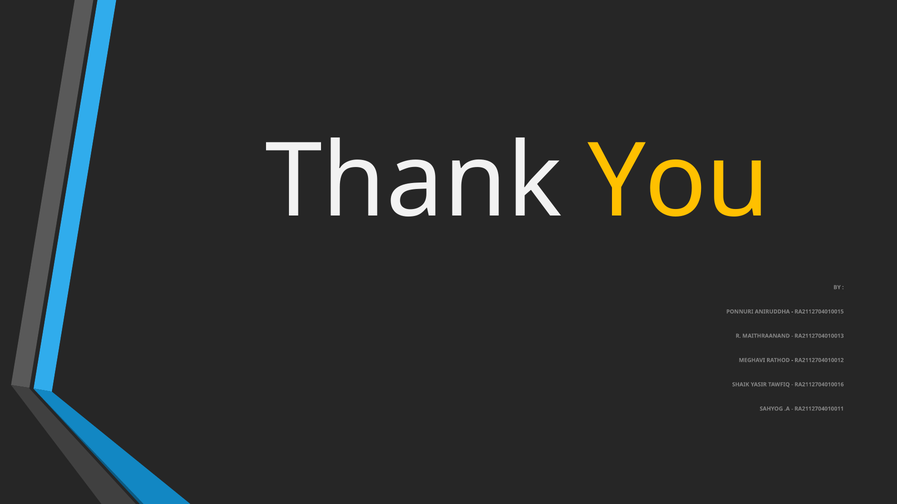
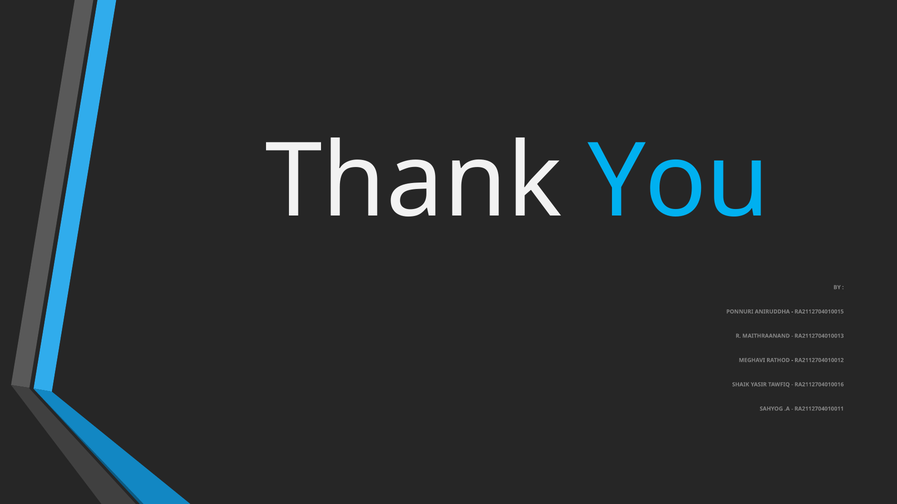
You colour: yellow -> light blue
